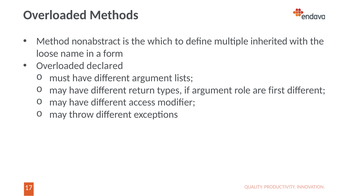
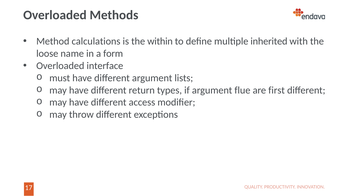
nonabstract: nonabstract -> calculations
which: which -> within
declared: declared -> interface
argument role: role -> flue
